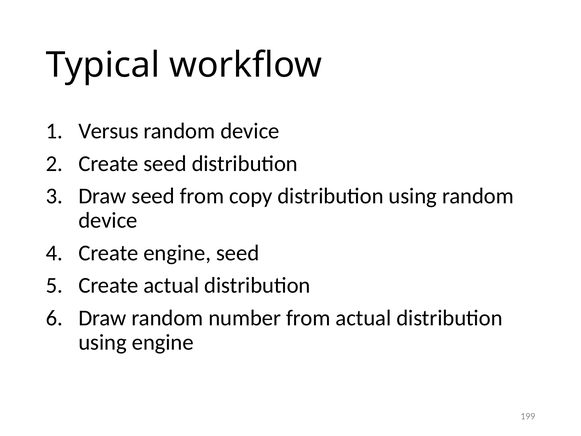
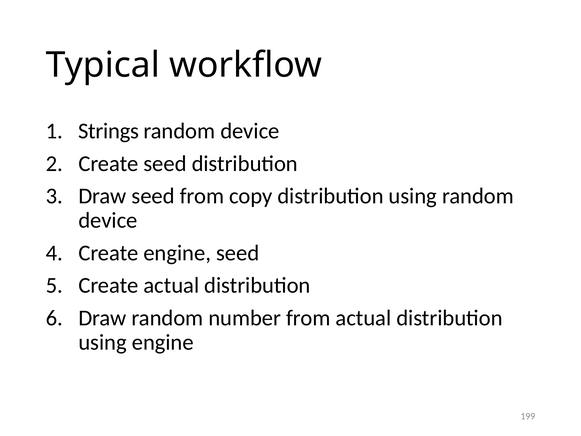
Versus: Versus -> Strings
